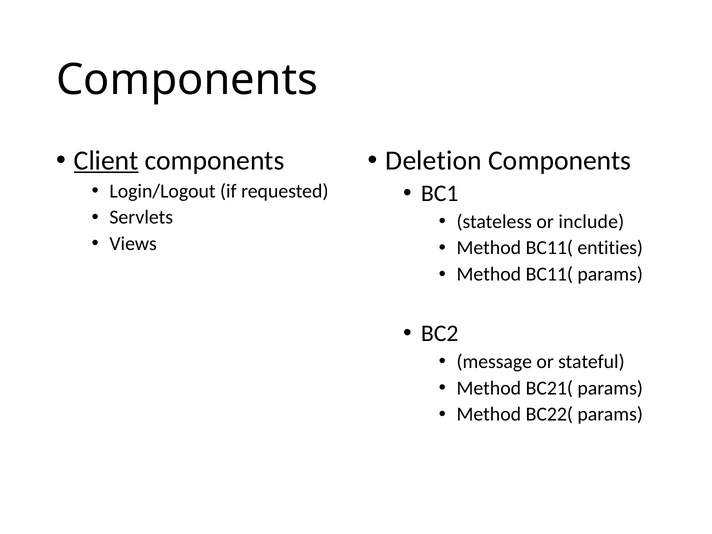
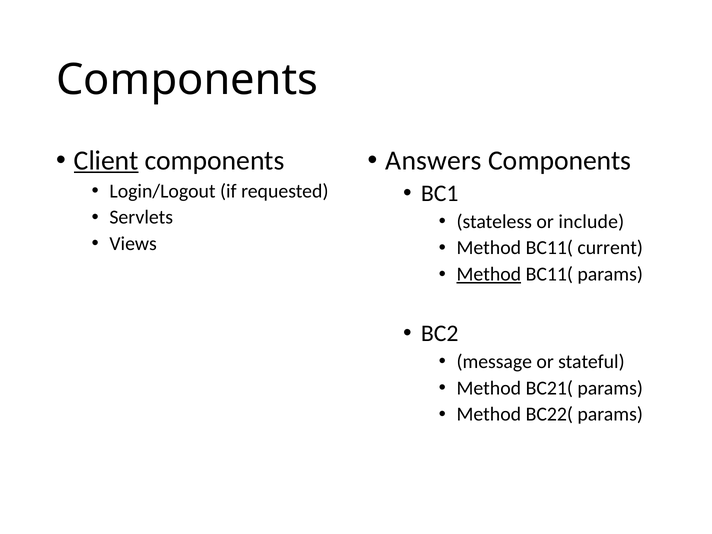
Deletion: Deletion -> Answers
entities: entities -> current
Method at (489, 274) underline: none -> present
